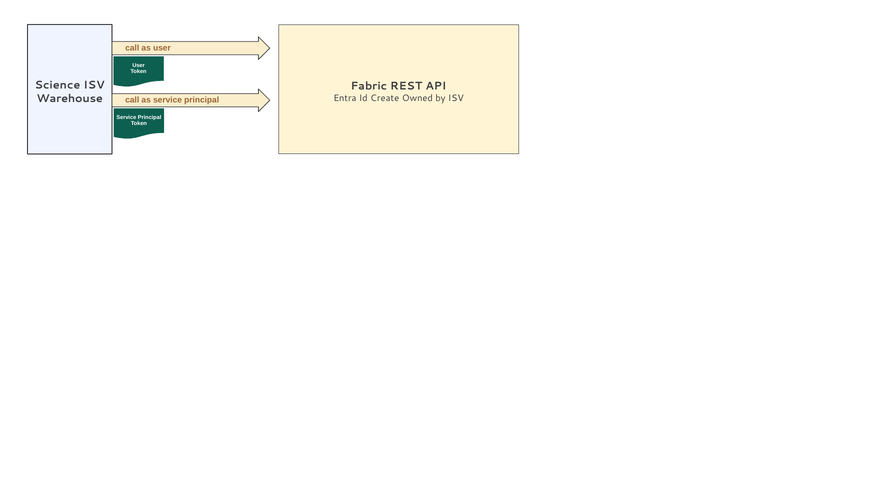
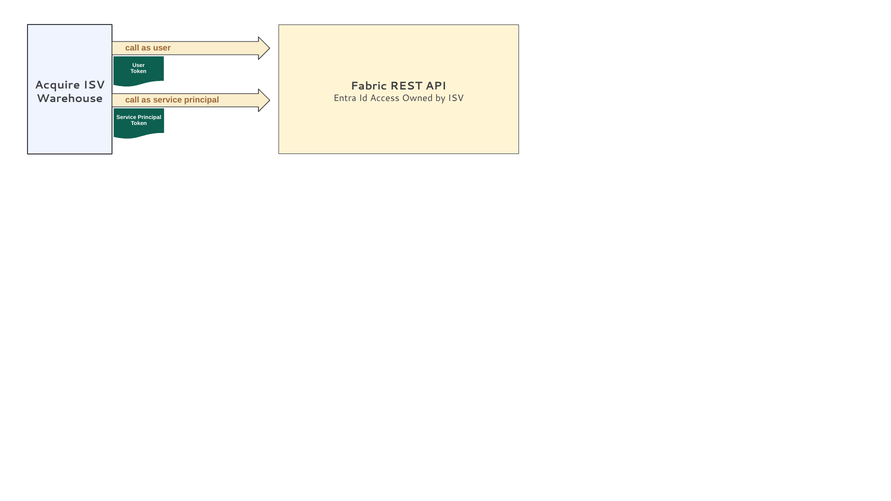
Science: Science -> Acquire
Create: Create -> Access
